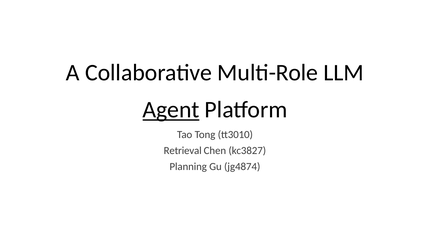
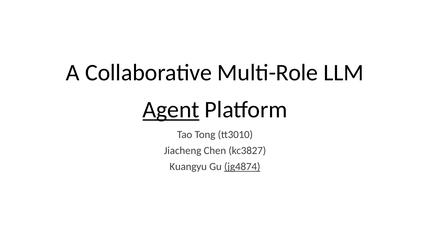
Retrieval: Retrieval -> Jiacheng
Planning: Planning -> Kuangyu
jg4874 underline: none -> present
